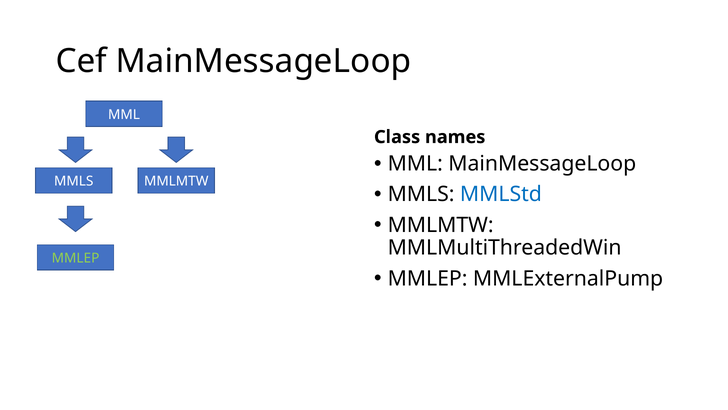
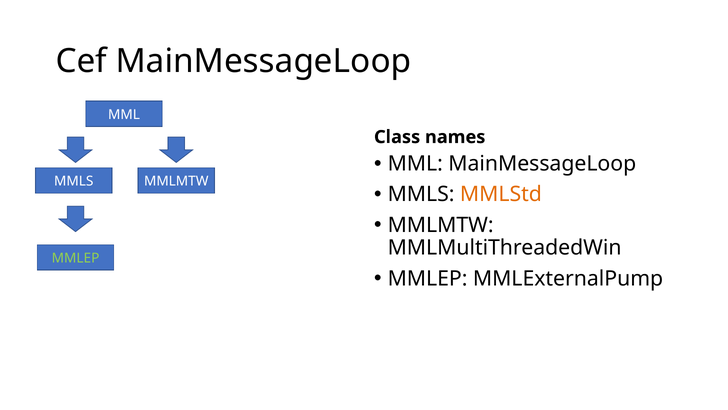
MMLStd colour: blue -> orange
